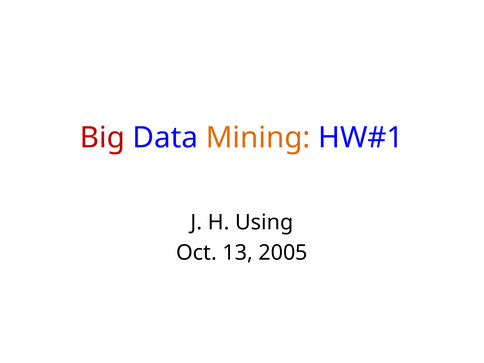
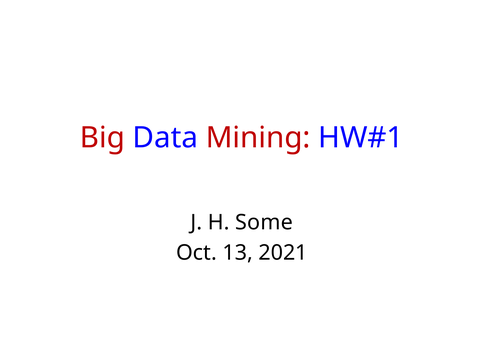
Mining colour: orange -> red
Using: Using -> Some
2005: 2005 -> 2021
